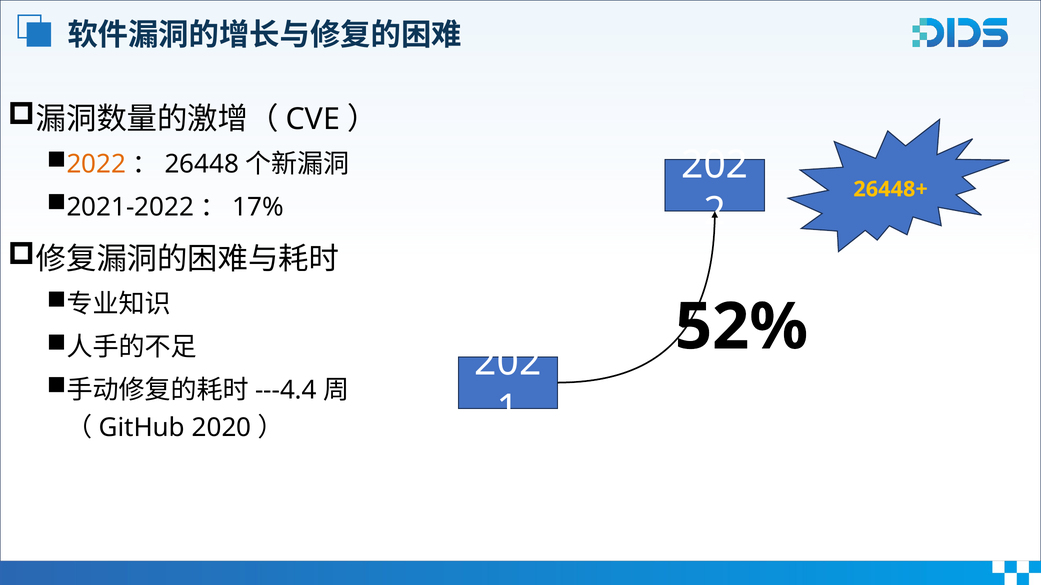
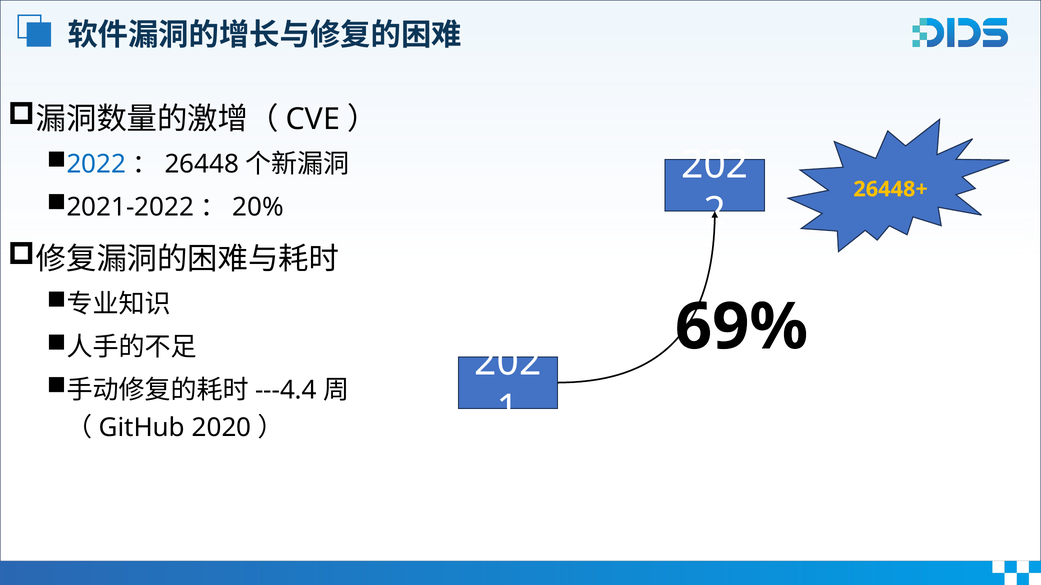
2022 colour: orange -> blue
17%: 17% -> 20%
52%: 52% -> 69%
